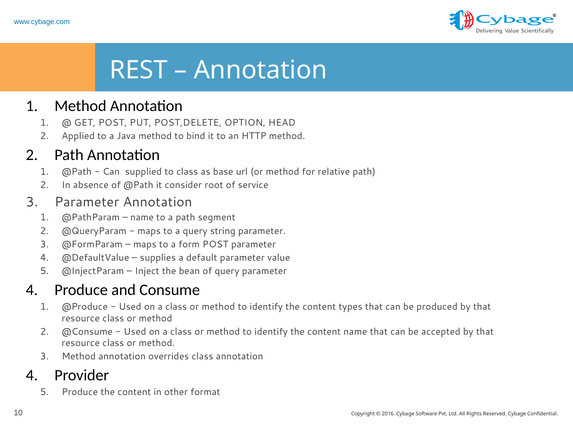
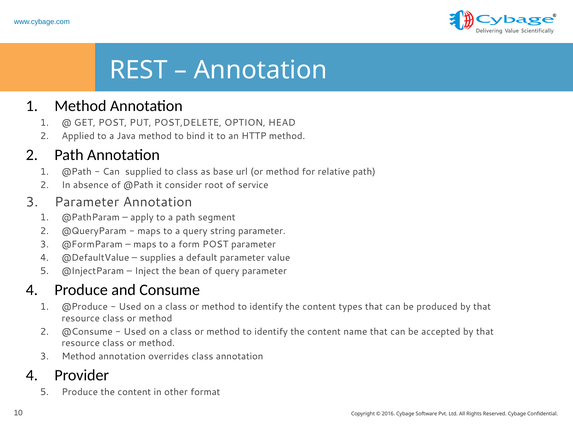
name at (142, 217): name -> apply
